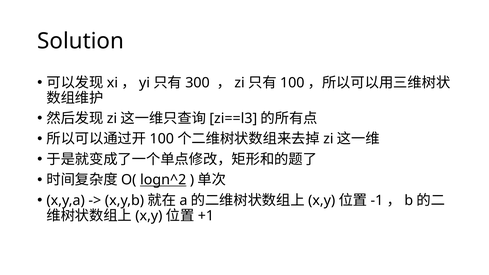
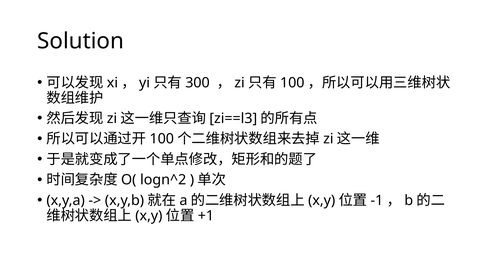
logn^2 underline: present -> none
